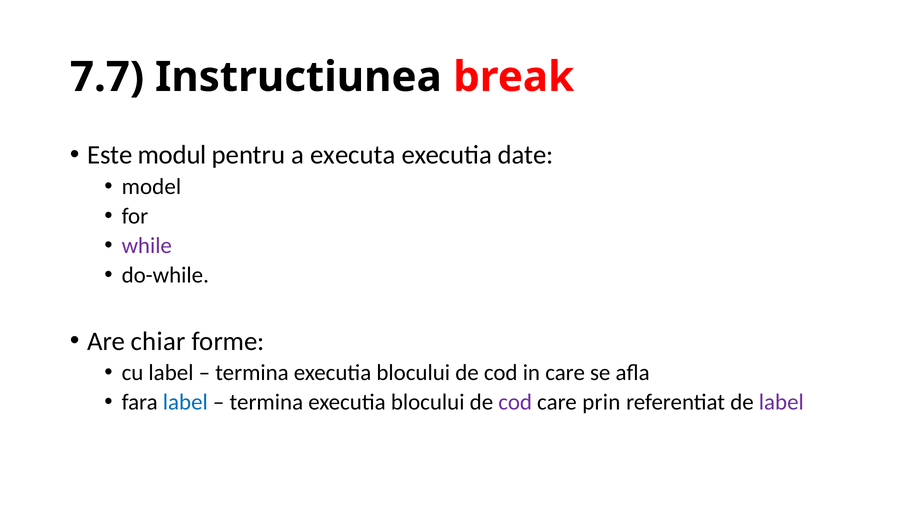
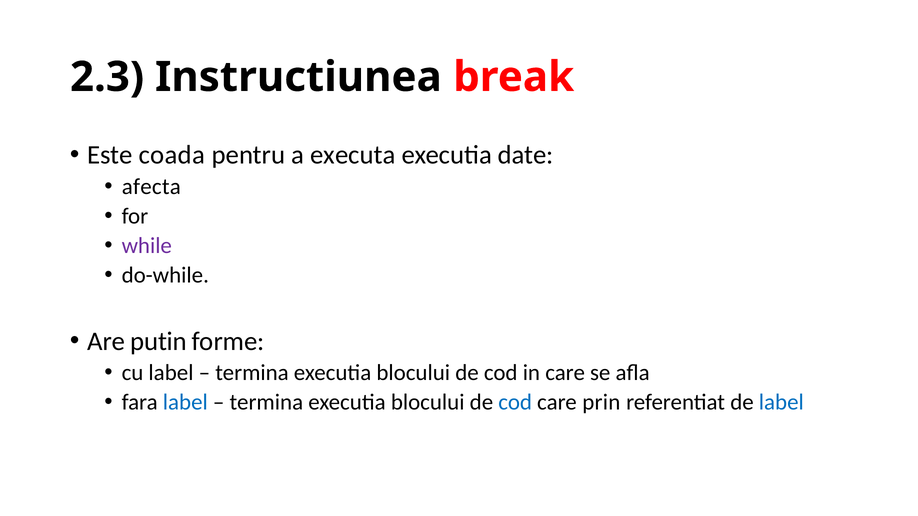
7.7: 7.7 -> 2.3
modul: modul -> coada
model: model -> afecta
chiar: chiar -> putin
cod at (515, 403) colour: purple -> blue
label at (781, 403) colour: purple -> blue
